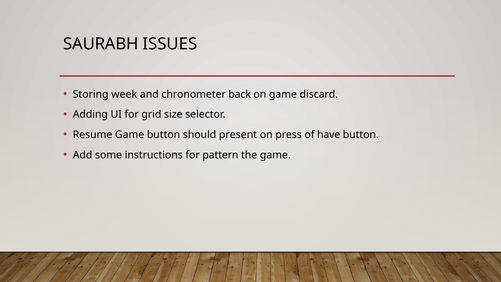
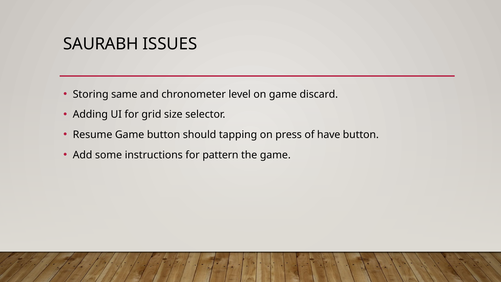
week: week -> same
back: back -> level
present: present -> tapping
